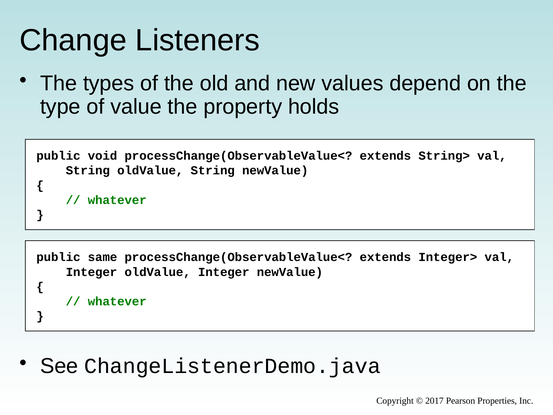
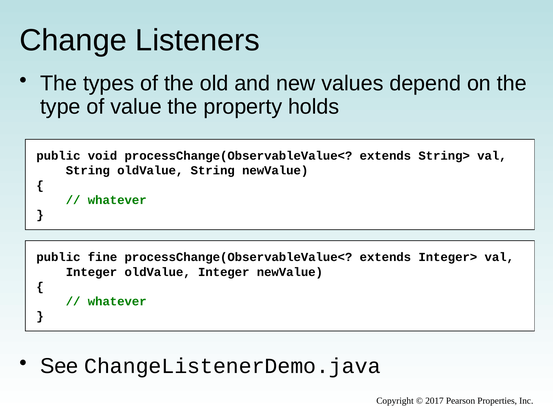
same: same -> fine
